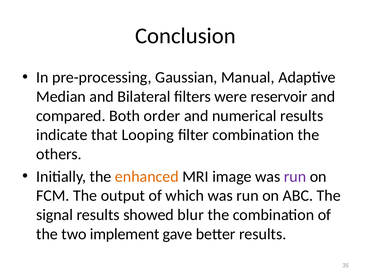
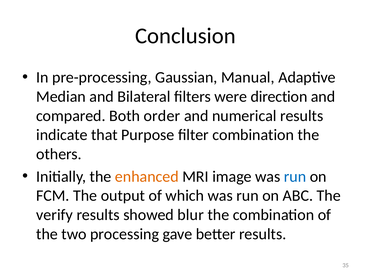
reservoir: reservoir -> direction
Looping: Looping -> Purpose
run at (295, 177) colour: purple -> blue
signal: signal -> verify
implement: implement -> processing
